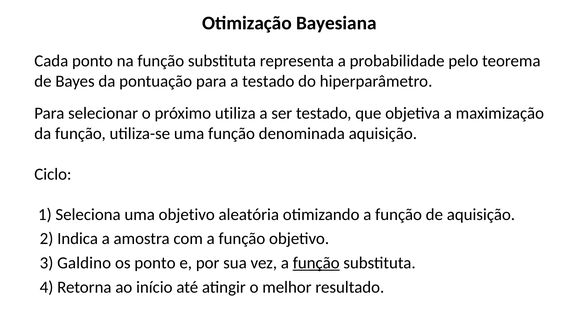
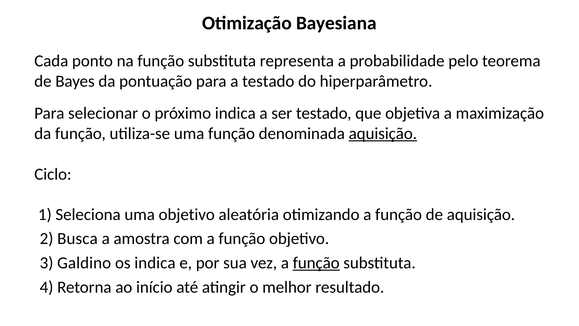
próximo utiliza: utiliza -> indica
aquisição at (383, 133) underline: none -> present
Indica: Indica -> Busca
os ponto: ponto -> indica
